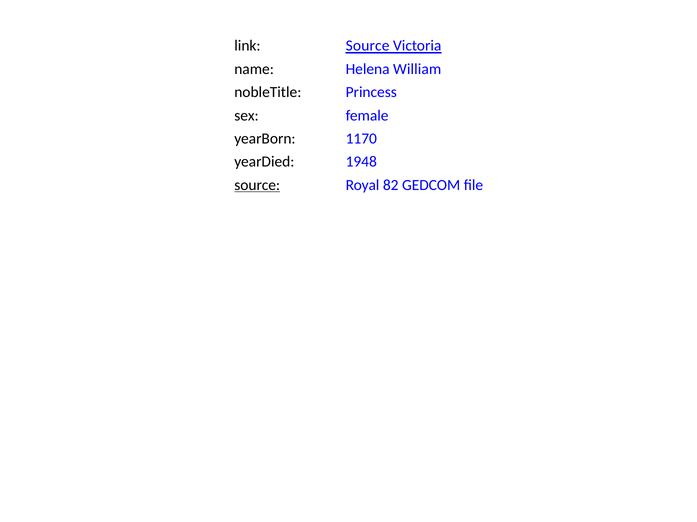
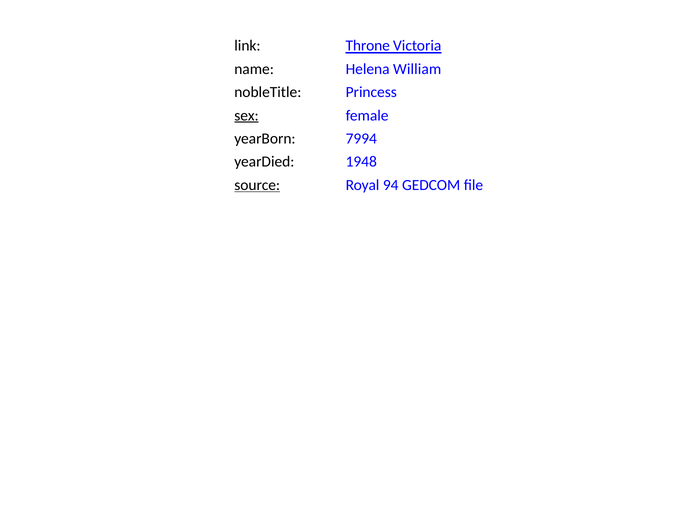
link Source: Source -> Throne
sex underline: none -> present
1170: 1170 -> 7994
82: 82 -> 94
